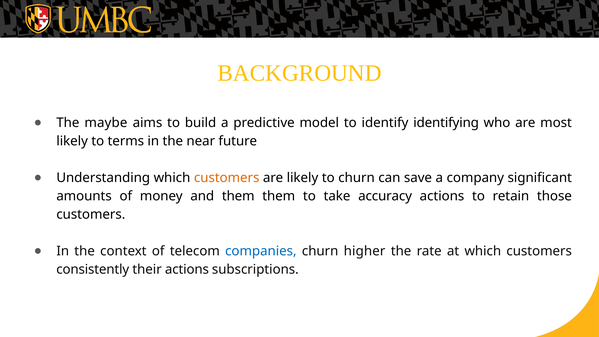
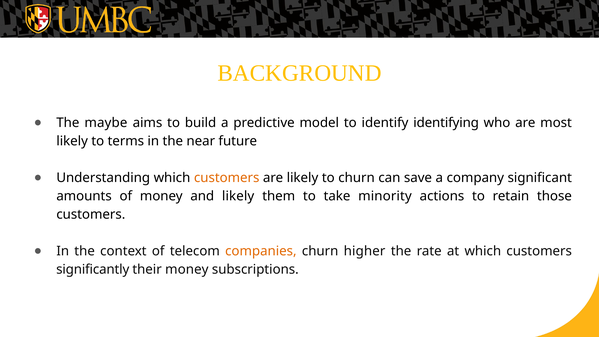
and them: them -> likely
accuracy: accuracy -> minority
companies colour: blue -> orange
consistently: consistently -> significantly
their actions: actions -> money
